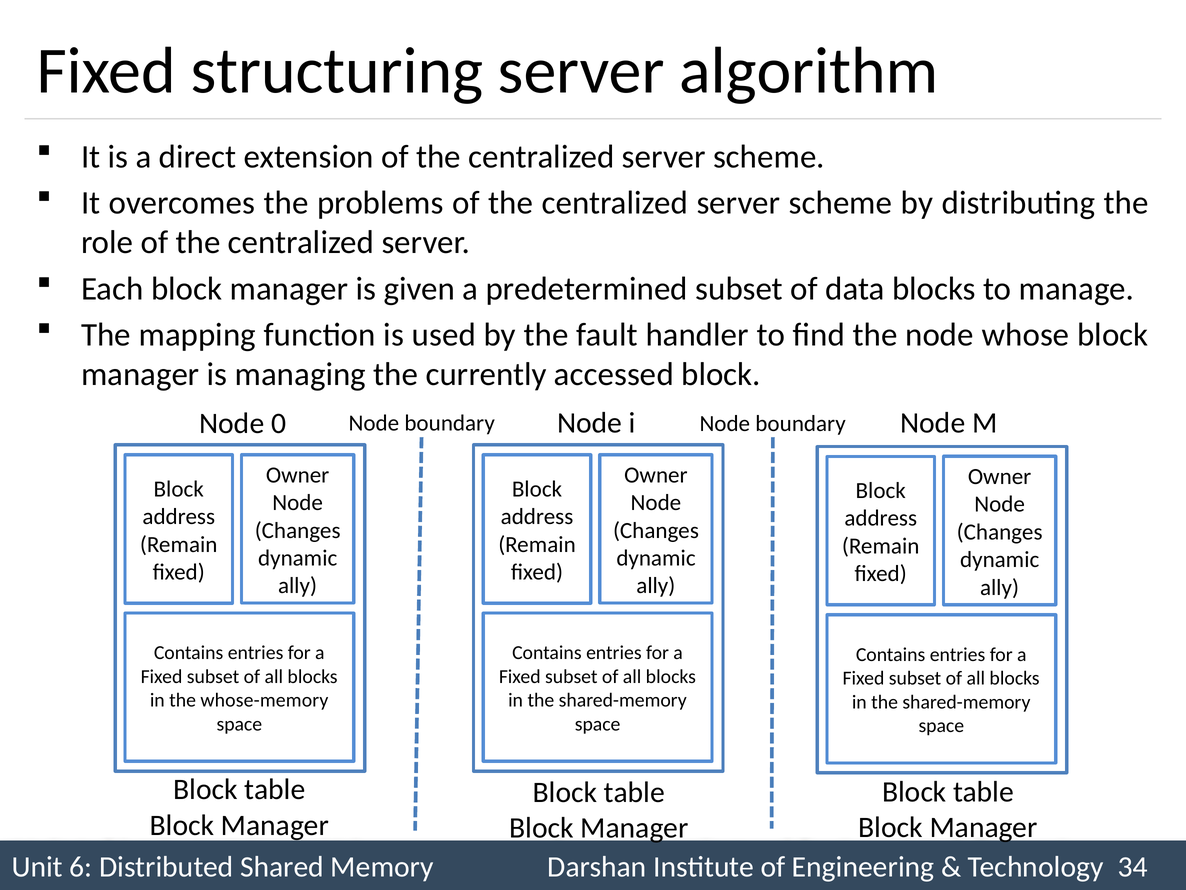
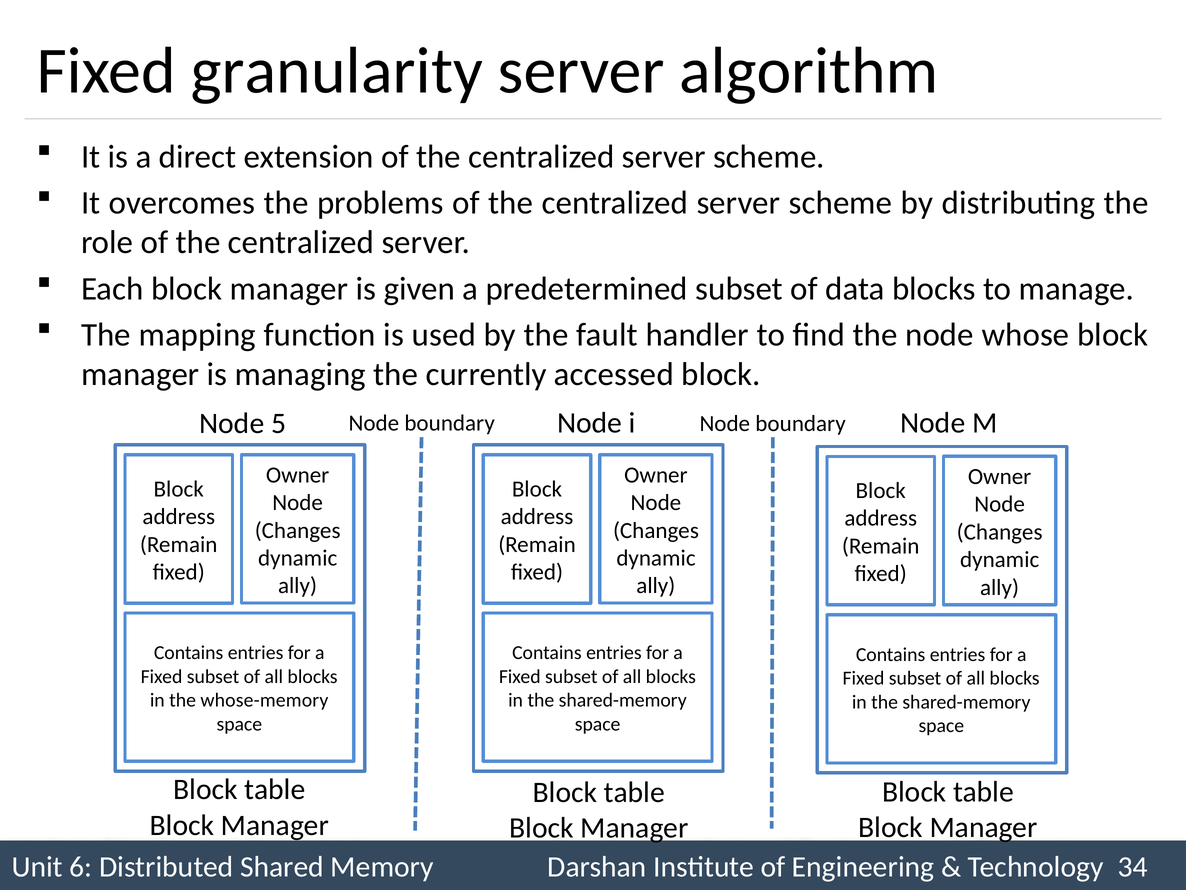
structuring: structuring -> granularity
0: 0 -> 5
